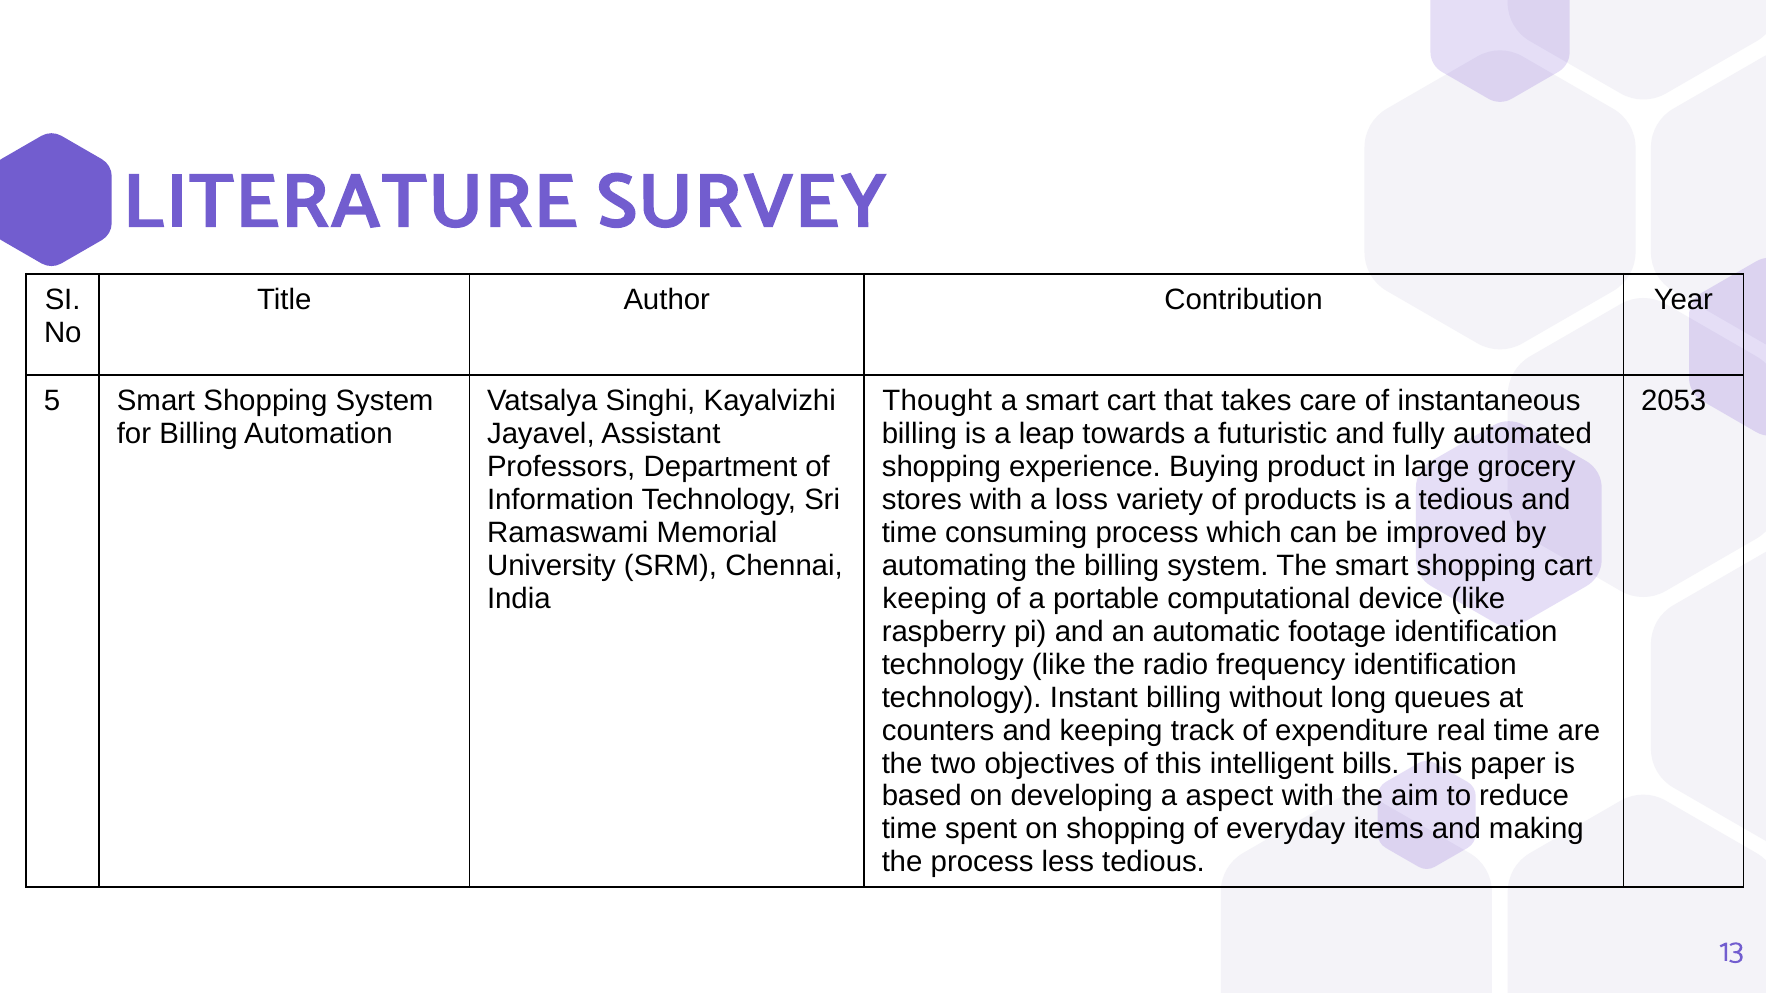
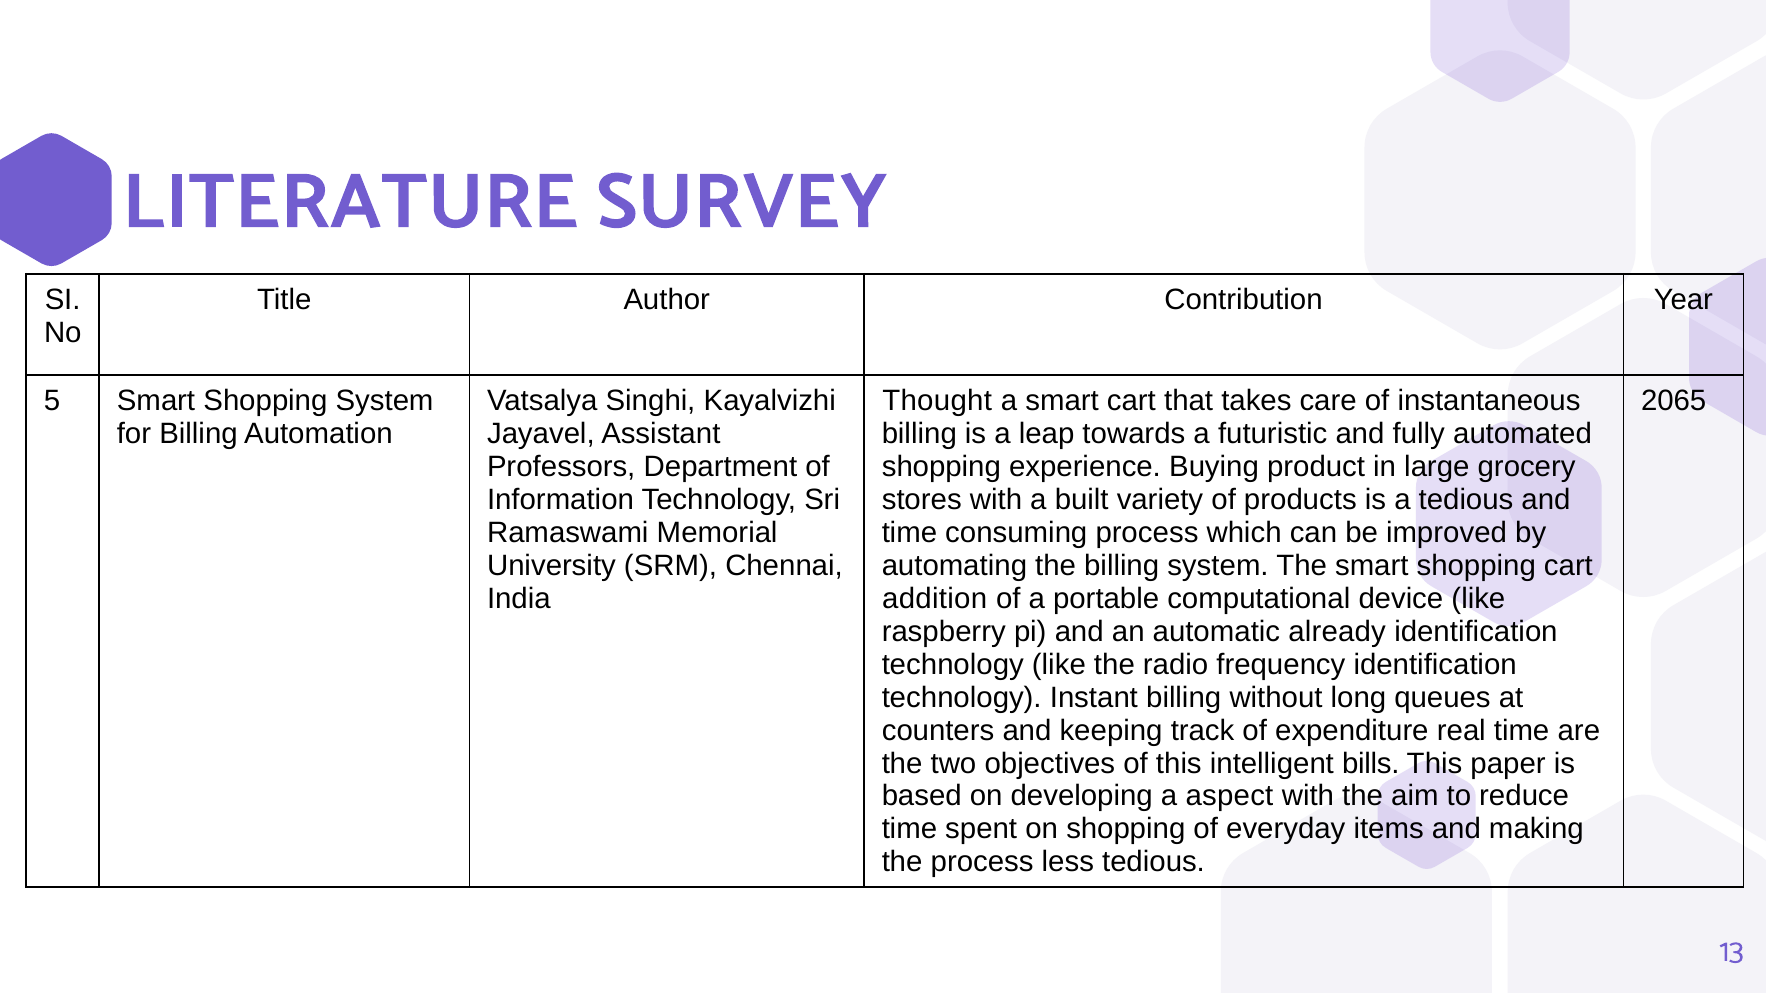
2053: 2053 -> 2065
loss: loss -> built
keeping at (935, 599): keeping -> addition
footage: footage -> already
